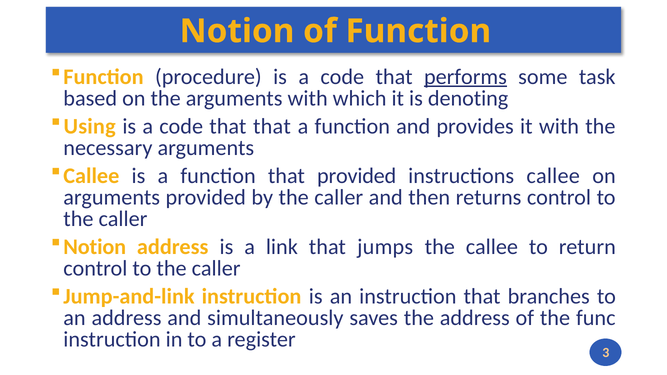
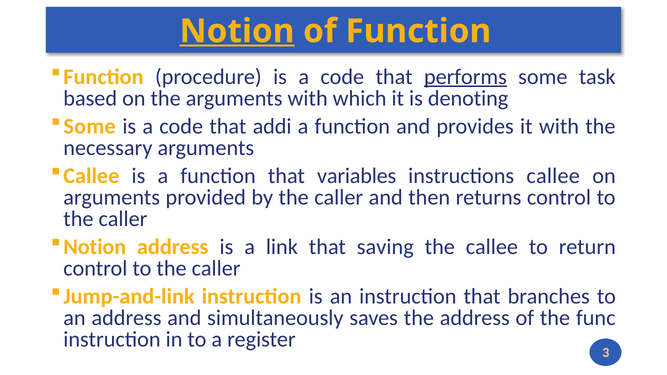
Notion at (237, 31) underline: none -> present
Using at (90, 126): Using -> Some
that that: that -> addi
that provided: provided -> variables
jumps: jumps -> saving
